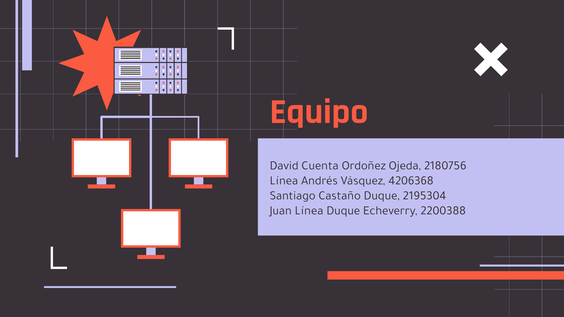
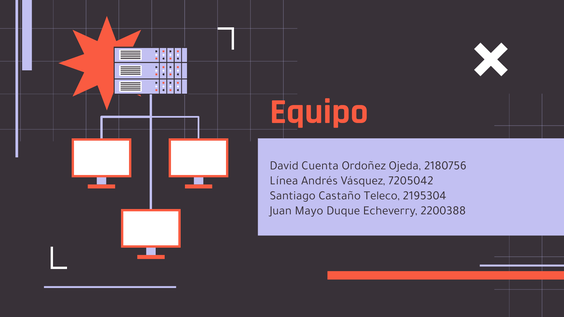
4206368: 4206368 -> 7205042
Castaño Duque: Duque -> Teleco
Juan Línea: Línea -> Mayo
